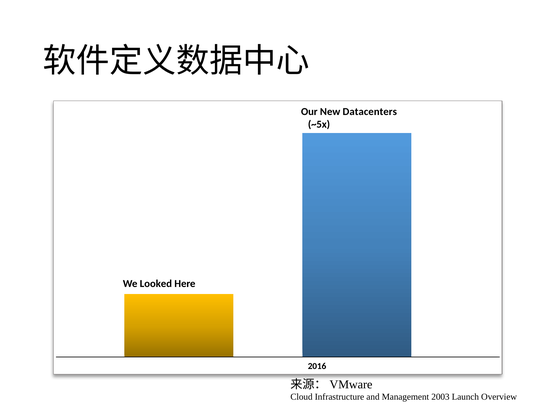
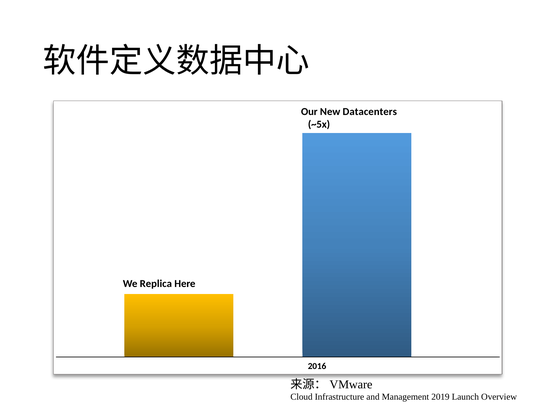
Looked: Looked -> Replica
2003: 2003 -> 2019
